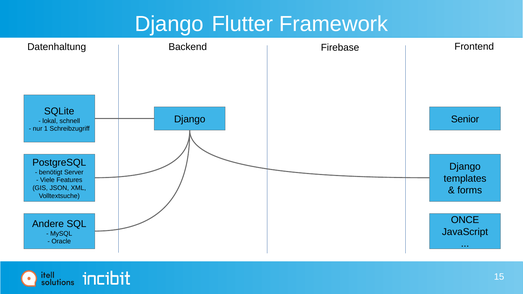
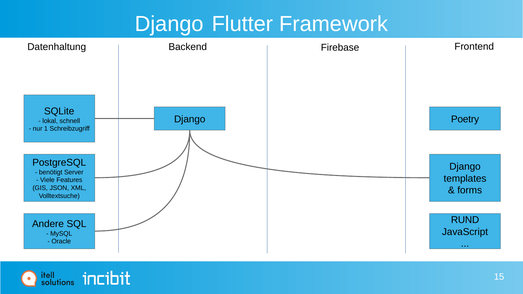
Senior: Senior -> Poetry
ONCE: ONCE -> RUND
